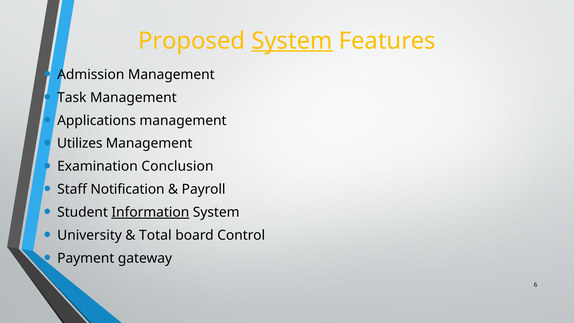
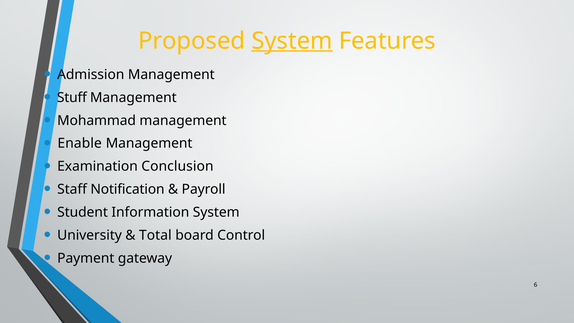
Task: Task -> Stuff
Applications: Applications -> Mohammad
Utilizes: Utilizes -> Enable
Information underline: present -> none
